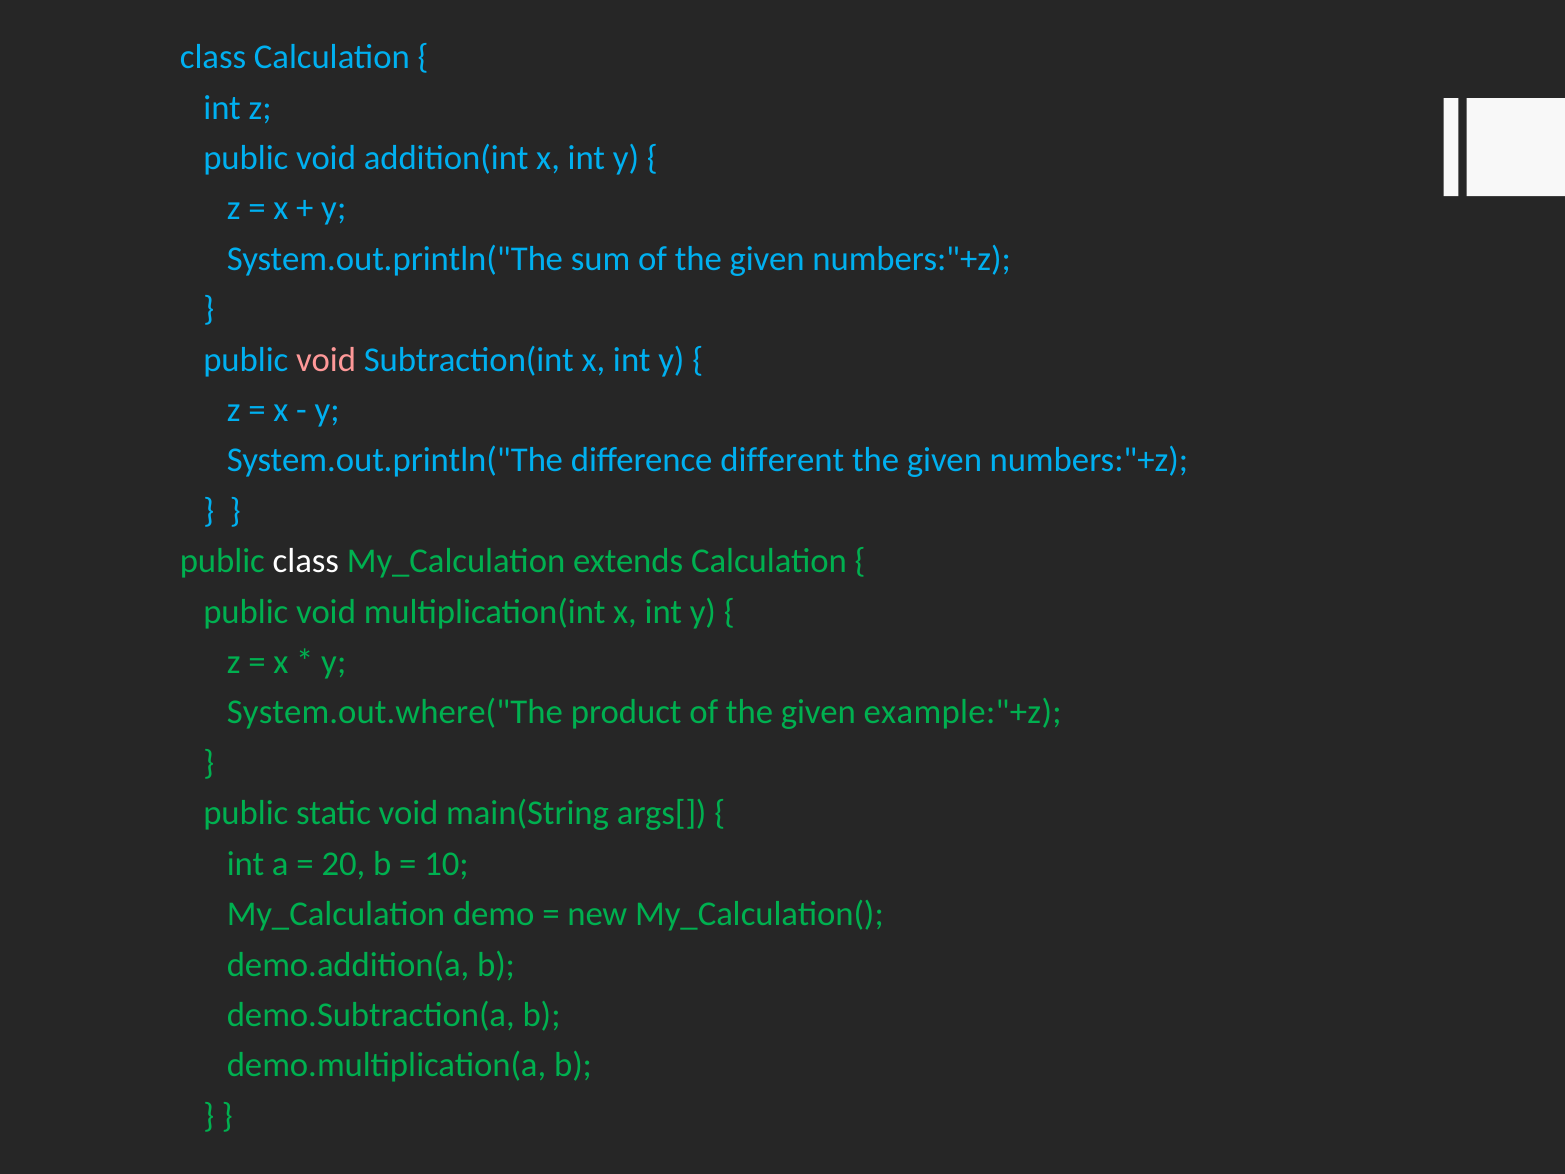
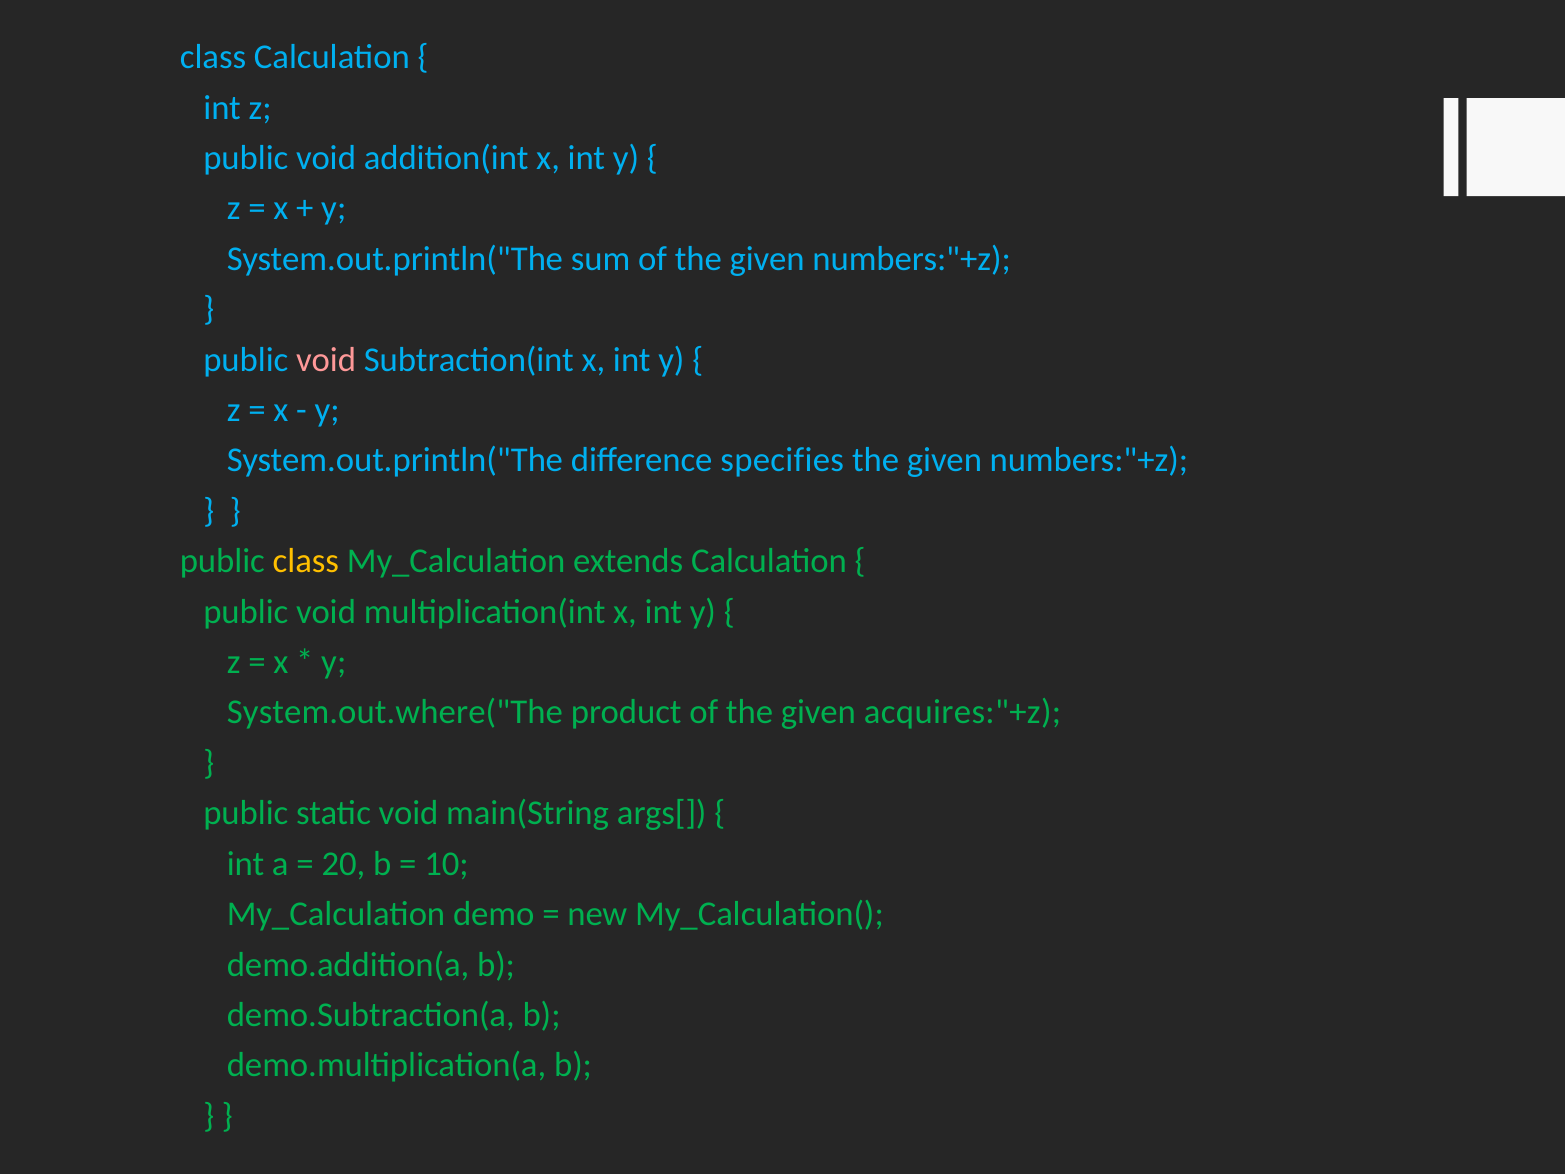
different: different -> specifies
class at (306, 561) colour: white -> yellow
example:"+z: example:"+z -> acquires:"+z
